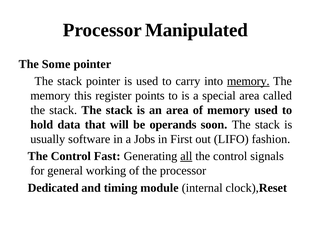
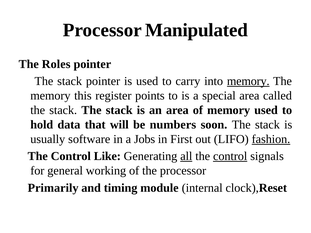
Some: Some -> Roles
operands: operands -> numbers
fashion underline: none -> present
Fast: Fast -> Like
control at (230, 156) underline: none -> present
Dedicated: Dedicated -> Primarily
